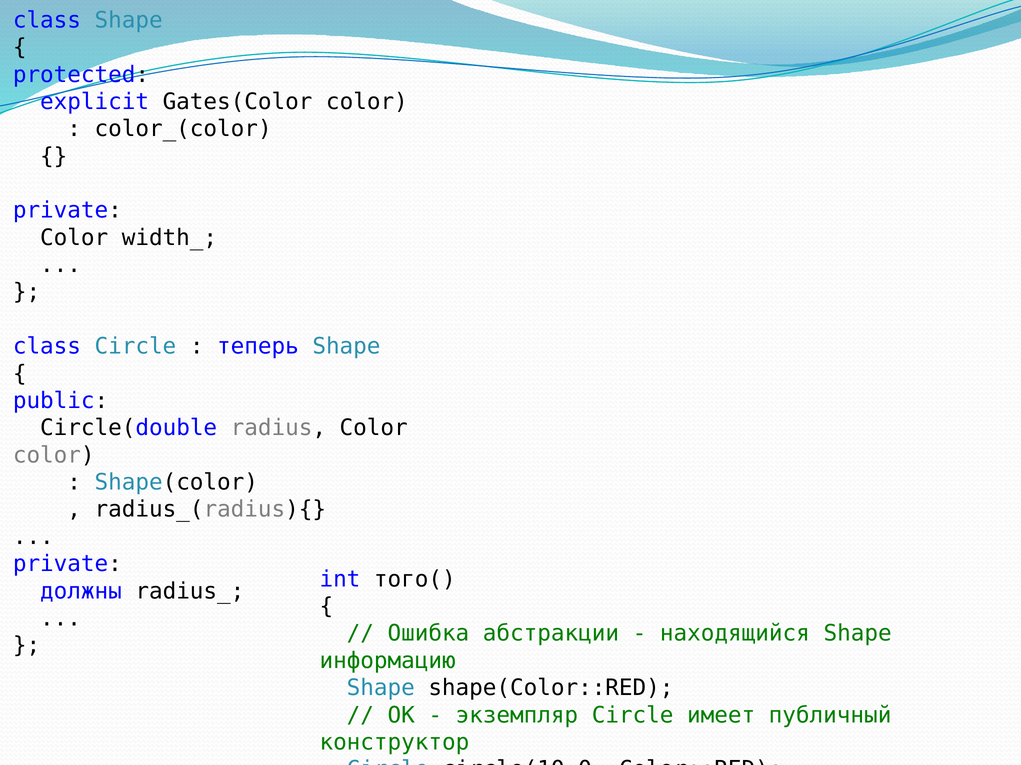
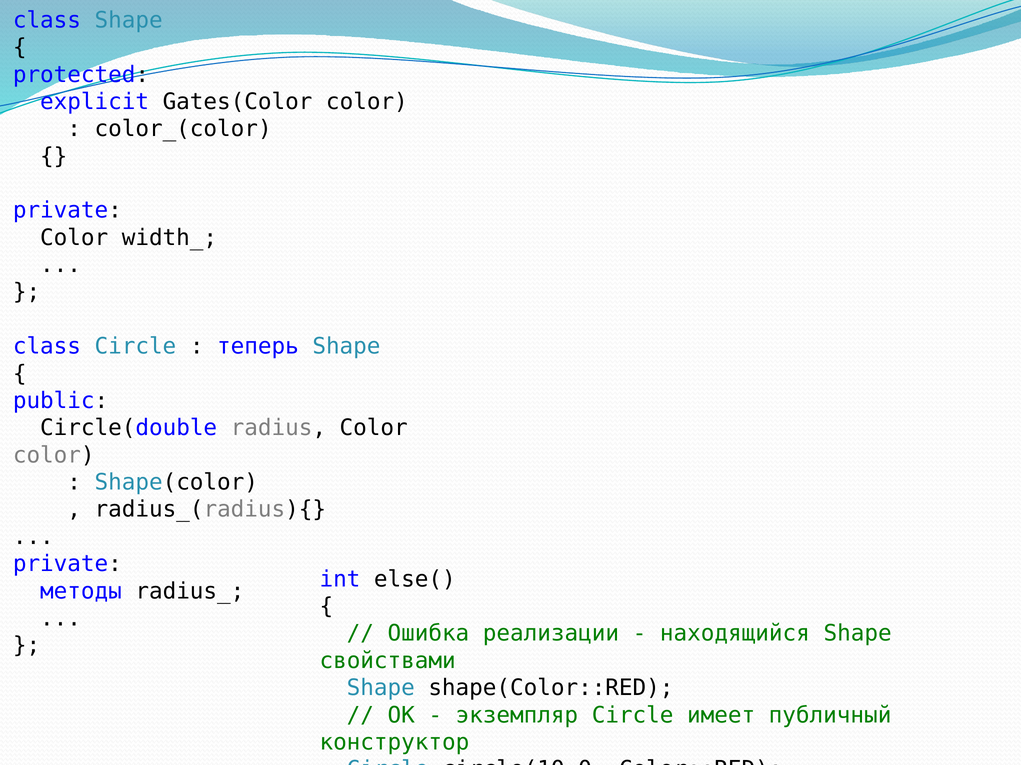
того(: того( -> else(
должны: должны -> методы
абстракции: абстракции -> реализации
информацию: информацию -> свойствами
